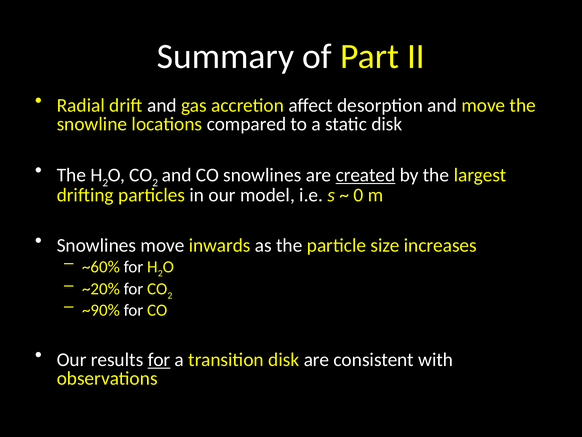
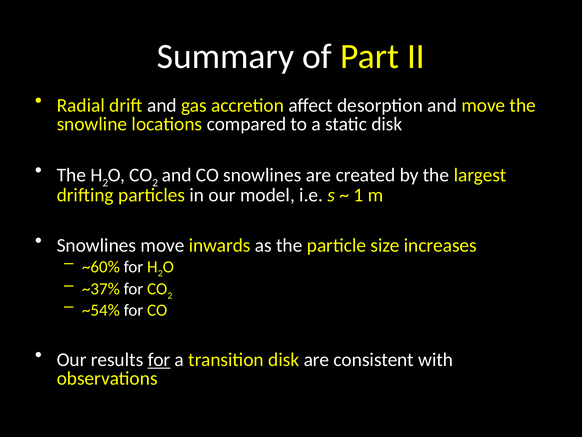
created underline: present -> none
0: 0 -> 1
~20%: ~20% -> ~37%
~90%: ~90% -> ~54%
